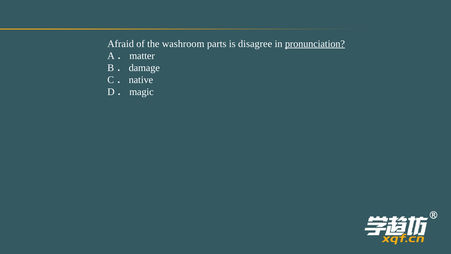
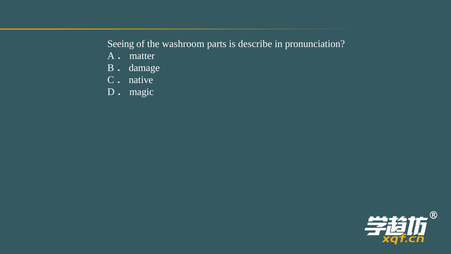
Afraid: Afraid -> Seeing
disagree: disagree -> describe
pronunciation underline: present -> none
